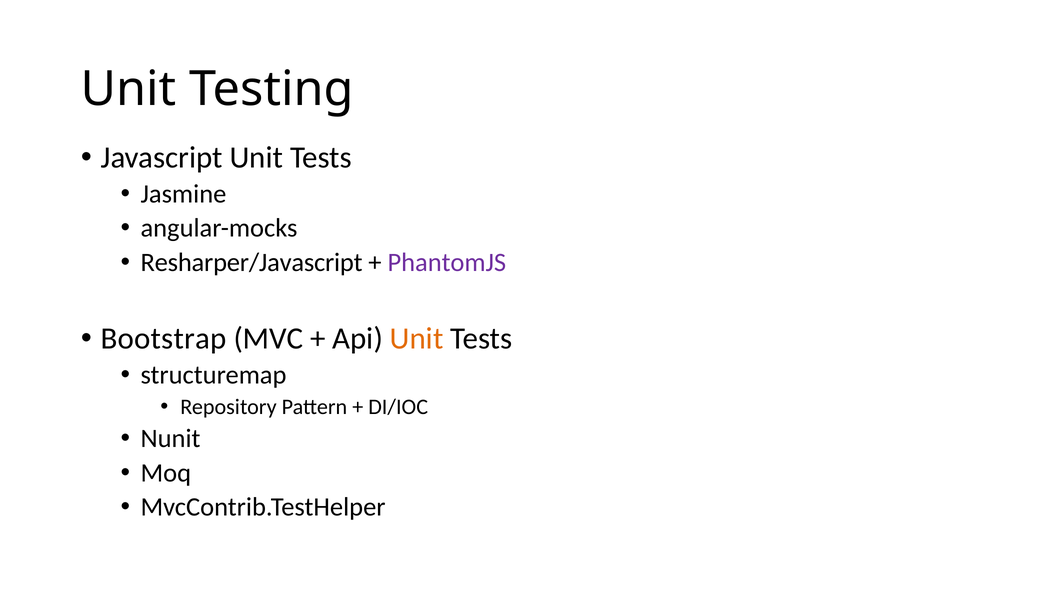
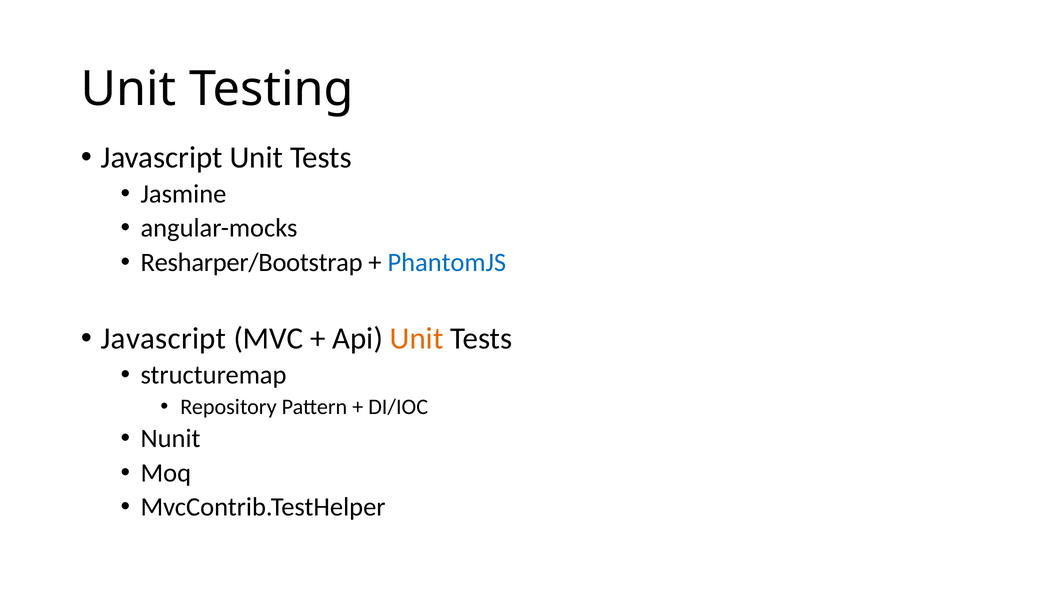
Resharper/Javascript: Resharper/Javascript -> Resharper/Bootstrap
PhantomJS colour: purple -> blue
Bootstrap at (164, 338): Bootstrap -> Javascript
